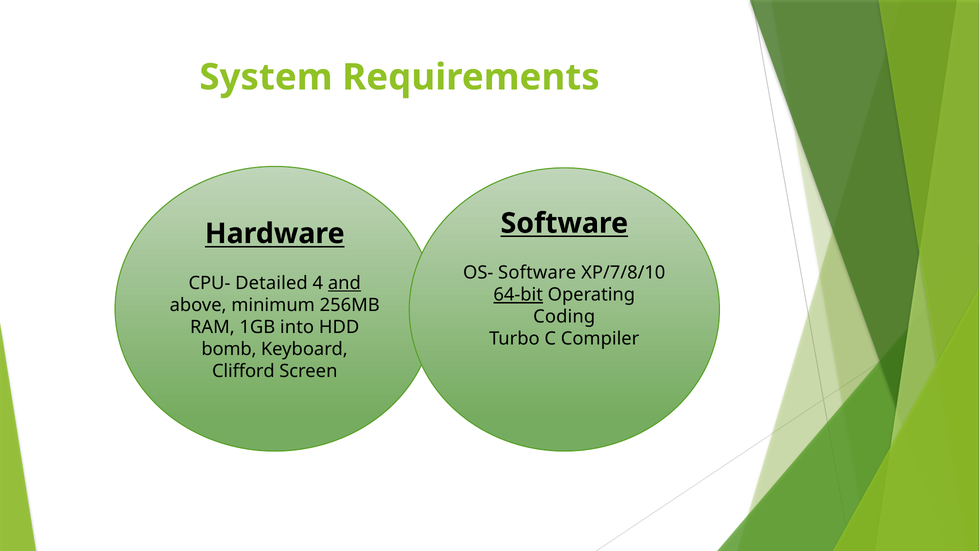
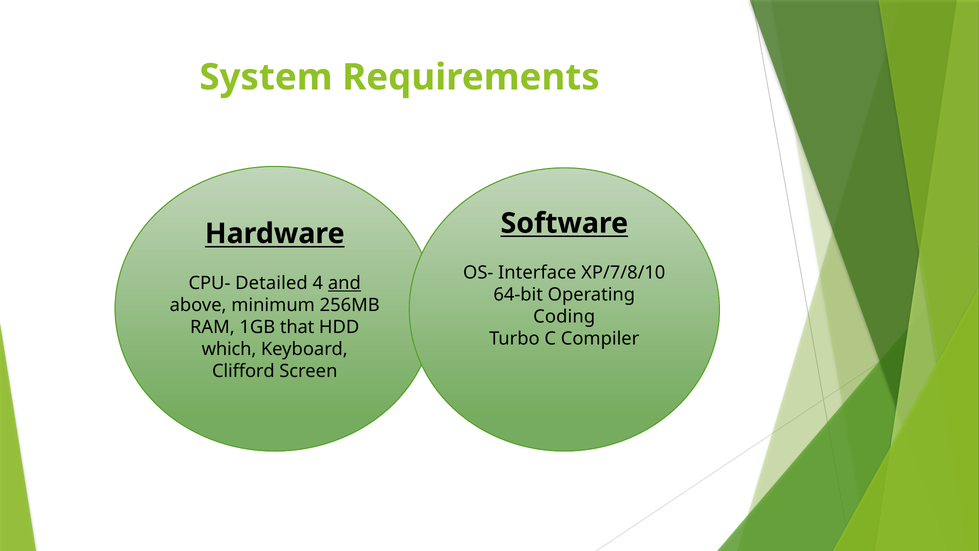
OS- Software: Software -> Interface
64-bit underline: present -> none
into: into -> that
bomb: bomb -> which
